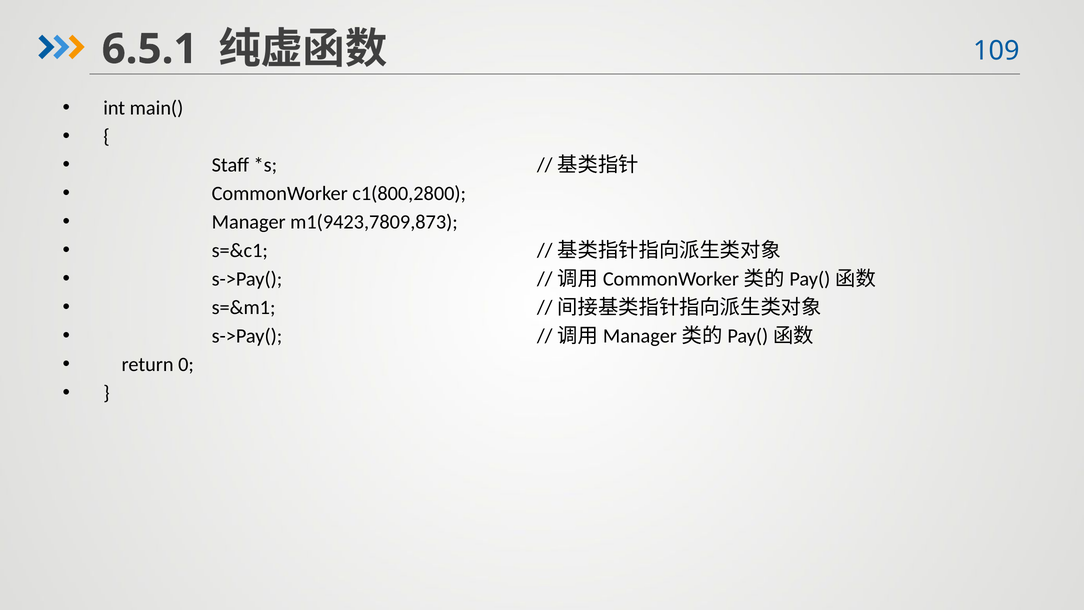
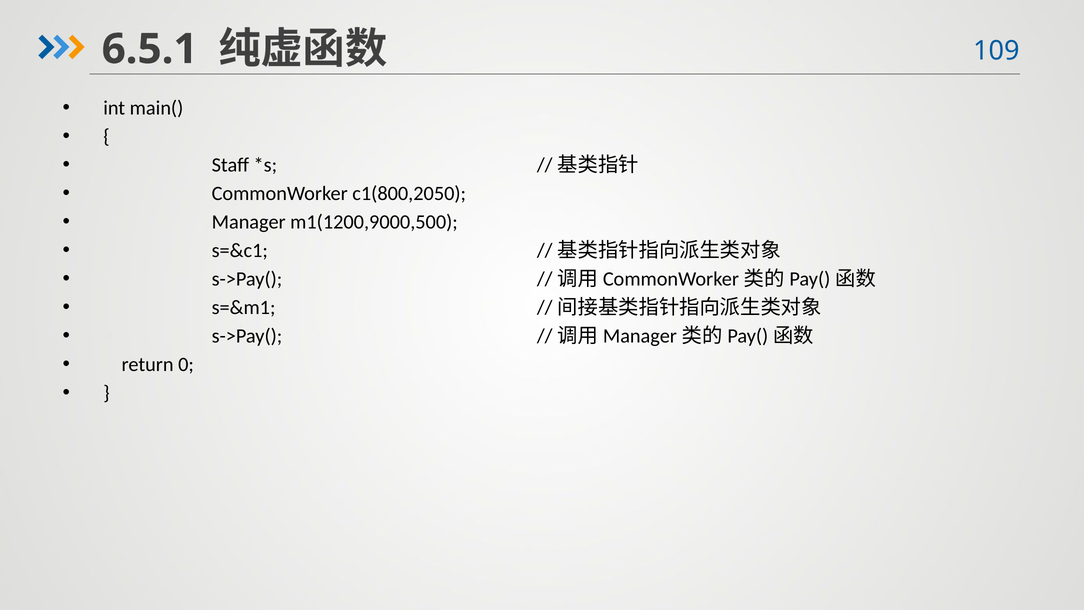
c1(800,2800: c1(800,2800 -> c1(800,2050
m1(9423,7809,873: m1(9423,7809,873 -> m1(1200,9000,500
